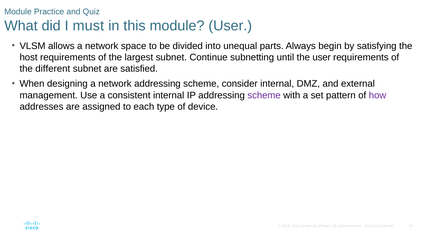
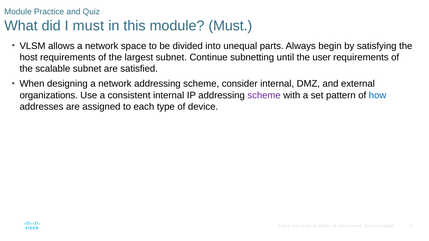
module User: User -> Must
different: different -> scalable
management: management -> organizations
how colour: purple -> blue
